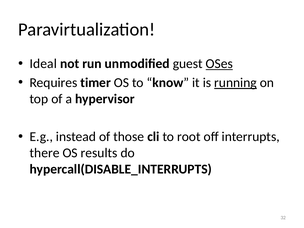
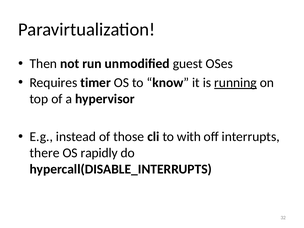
Ideal: Ideal -> Then
OSes underline: present -> none
root: root -> with
results: results -> rapidly
